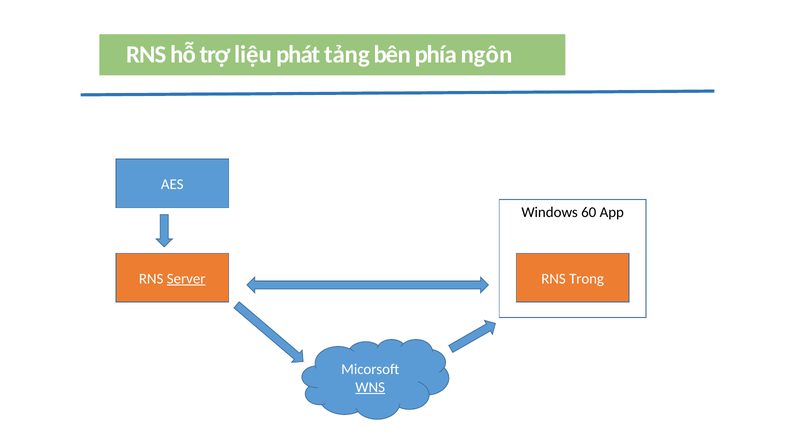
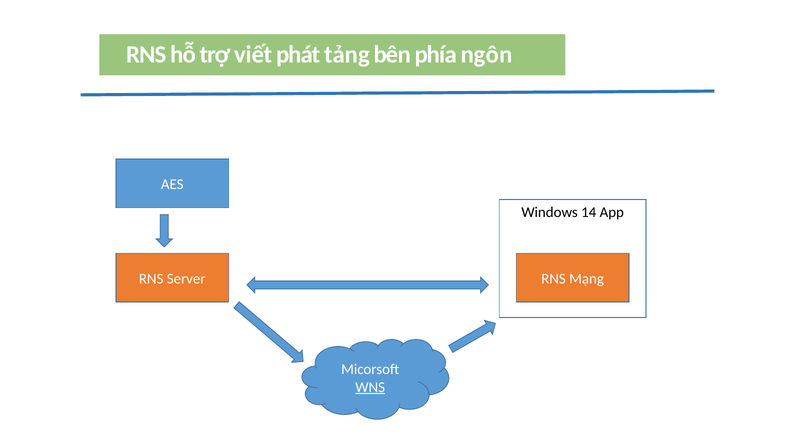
liệu: liệu -> viết
60: 60 -> 14
Server underline: present -> none
Trong: Trong -> Mạng
